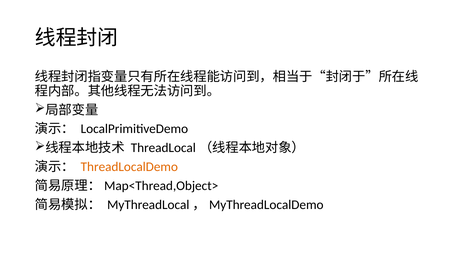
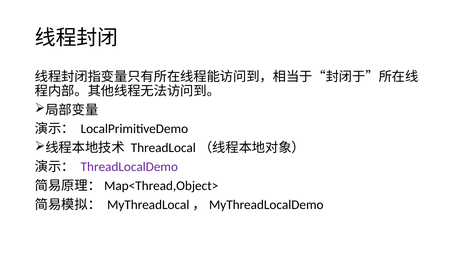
ThreadLocalDemo colour: orange -> purple
